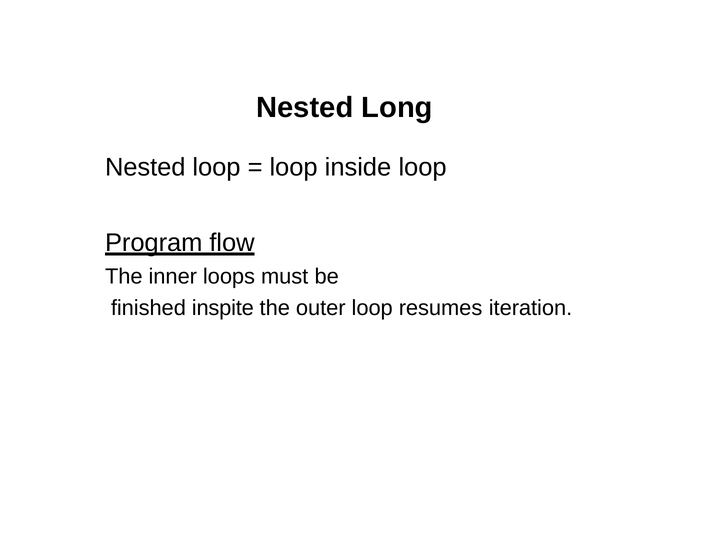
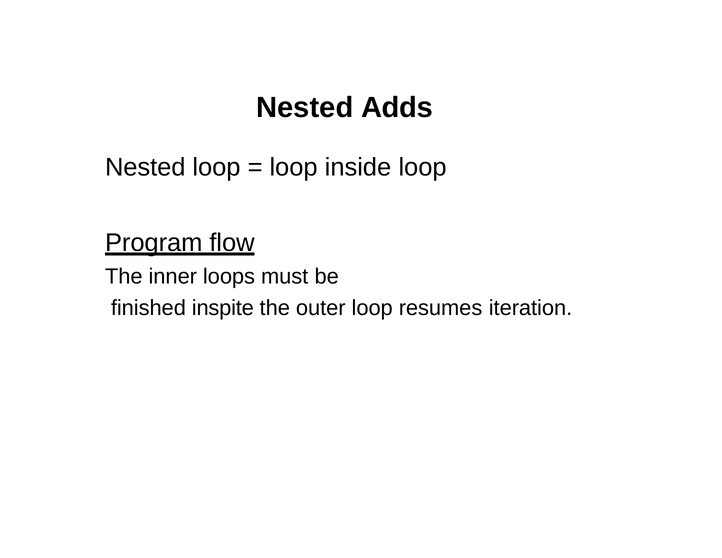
Long: Long -> Adds
